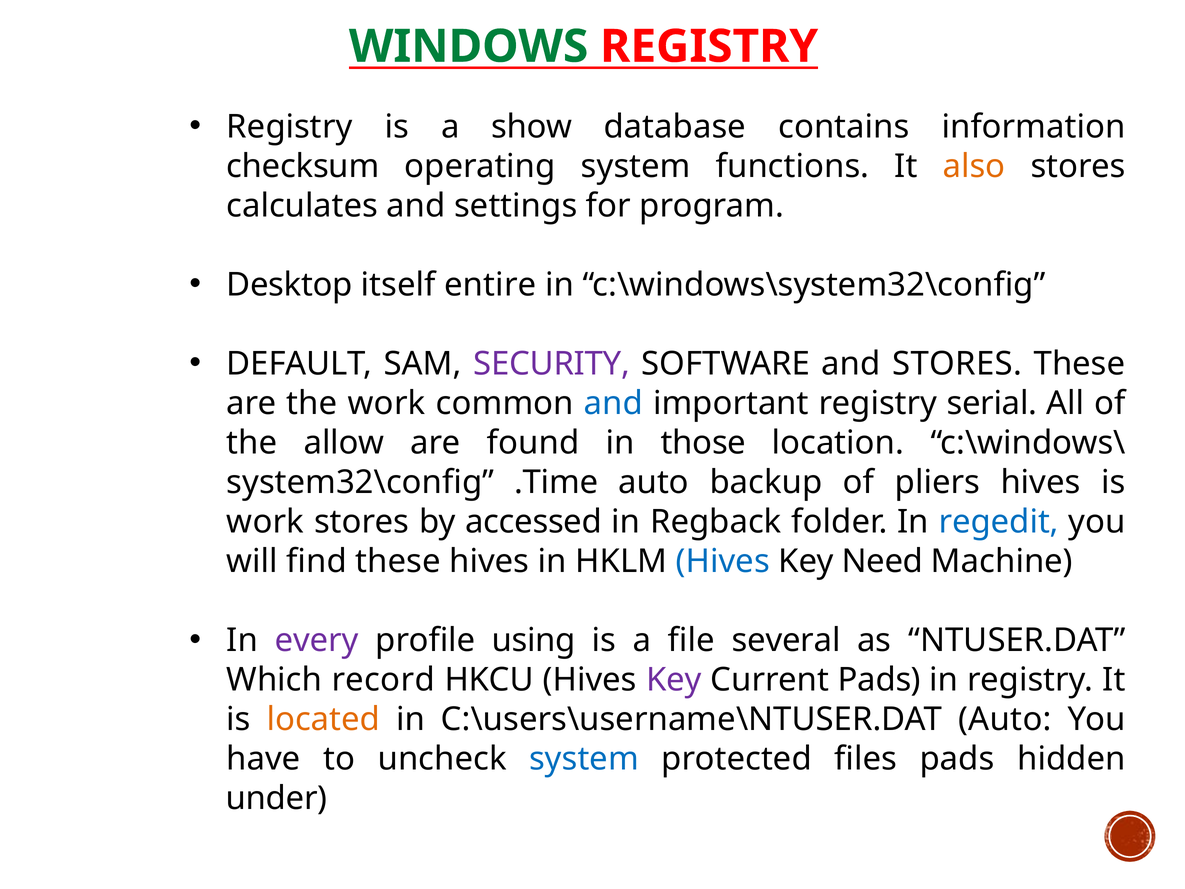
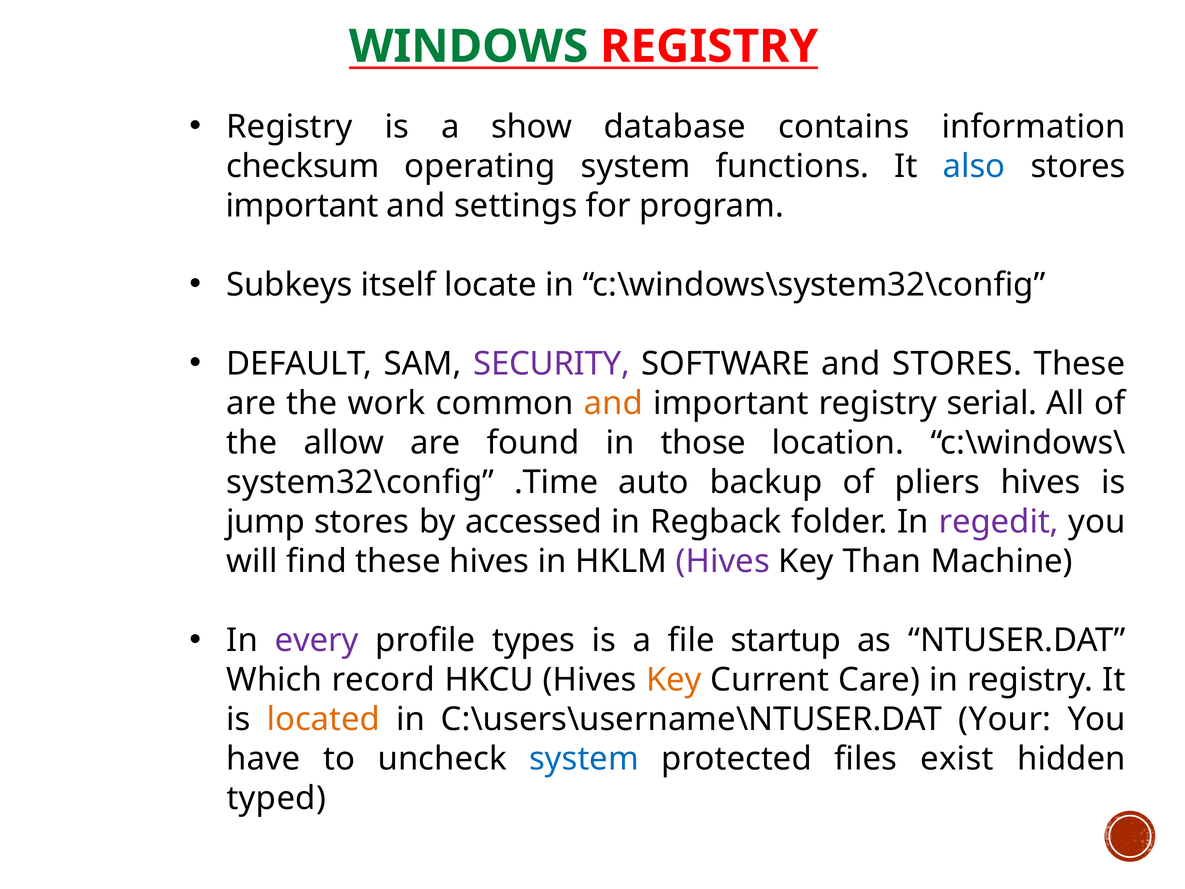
also colour: orange -> blue
calculates at (302, 206): calculates -> important
Desktop: Desktop -> Subkeys
entire: entire -> locate
and at (613, 403) colour: blue -> orange
work at (265, 522): work -> jump
regedit colour: blue -> purple
Hives at (723, 561) colour: blue -> purple
Need: Need -> Than
using: using -> types
several: several -> startup
Key at (674, 680) colour: purple -> orange
Current Pads: Pads -> Care
C:\users\username\NTUSER.DAT Auto: Auto -> Your
files pads: pads -> exist
under: under -> typed
